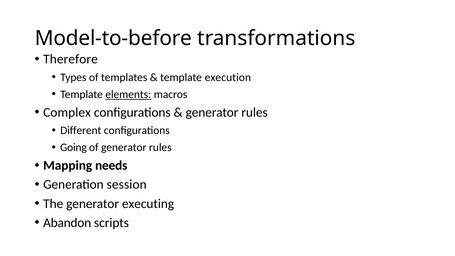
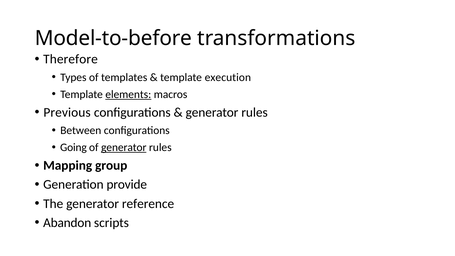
Complex: Complex -> Previous
Different: Different -> Between
generator at (124, 147) underline: none -> present
needs: needs -> group
session: session -> provide
executing: executing -> reference
